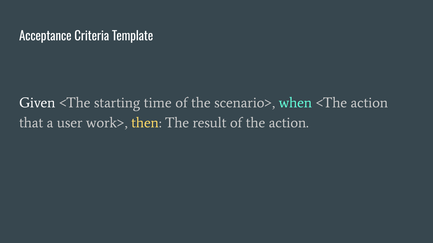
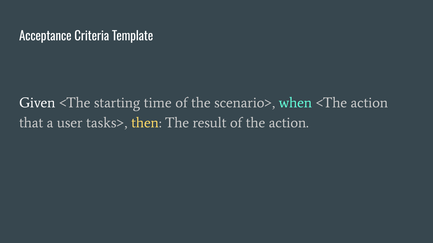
work>: work> -> tasks>
